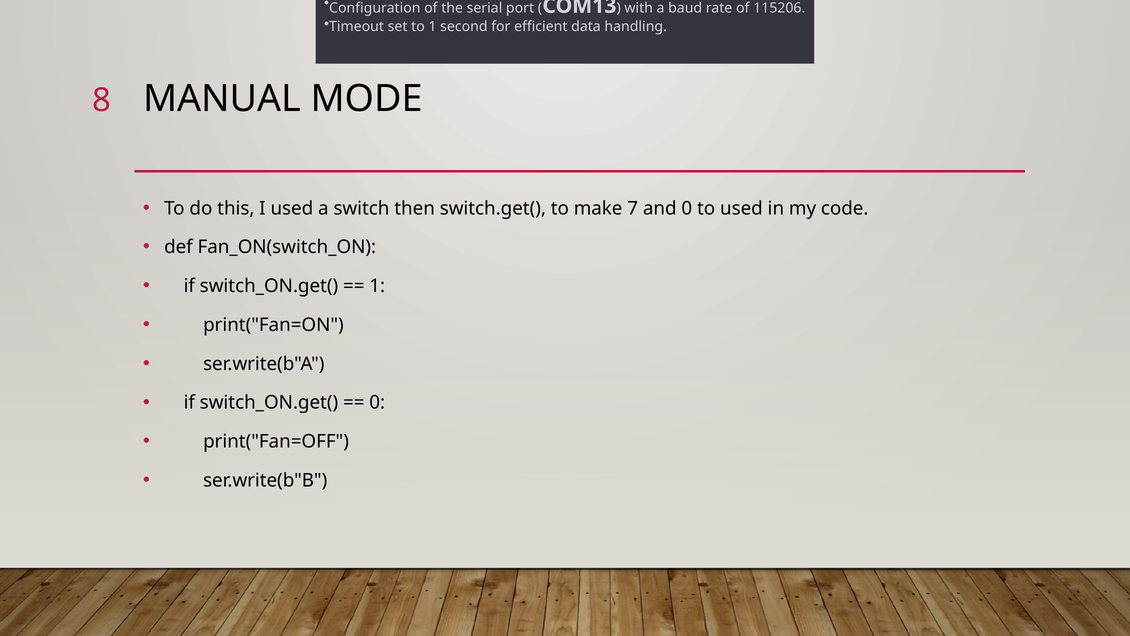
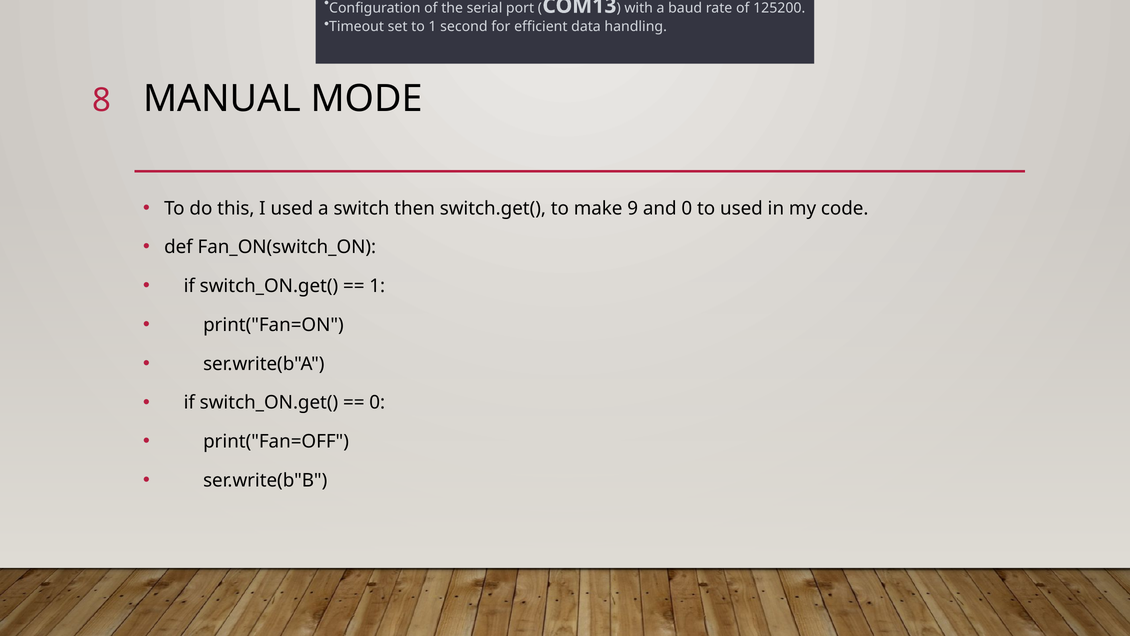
115206: 115206 -> 125200
7: 7 -> 9
